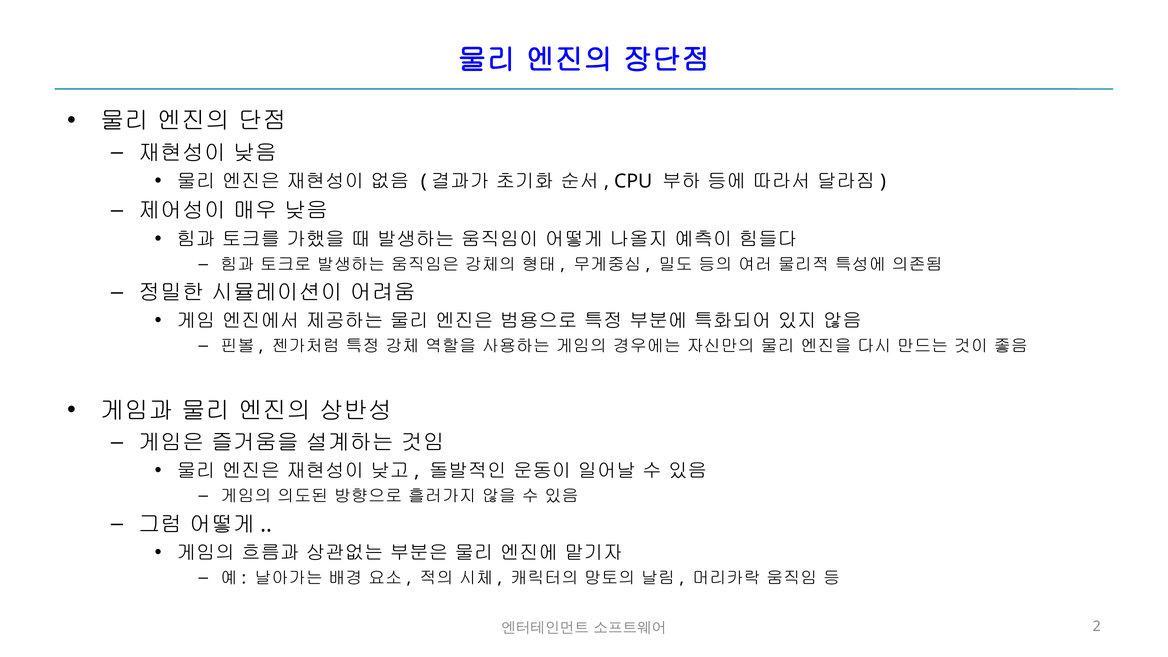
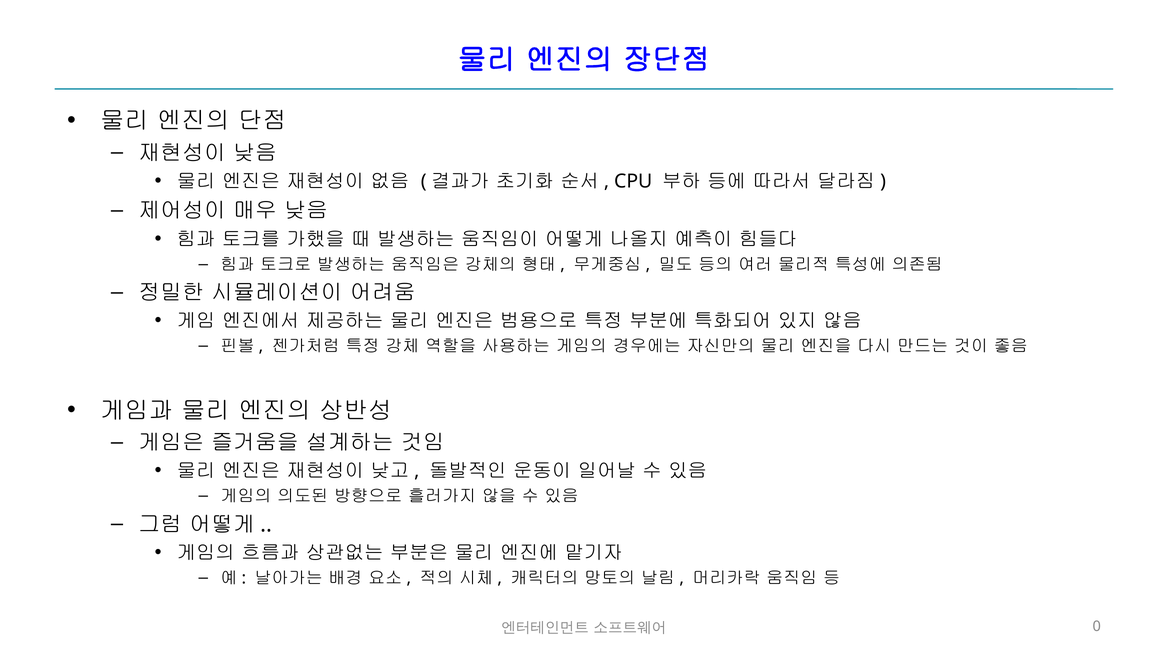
2: 2 -> 0
